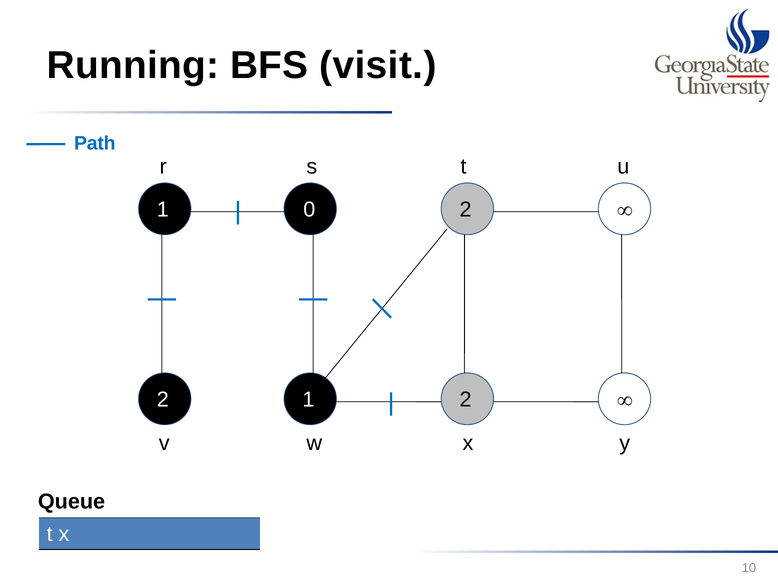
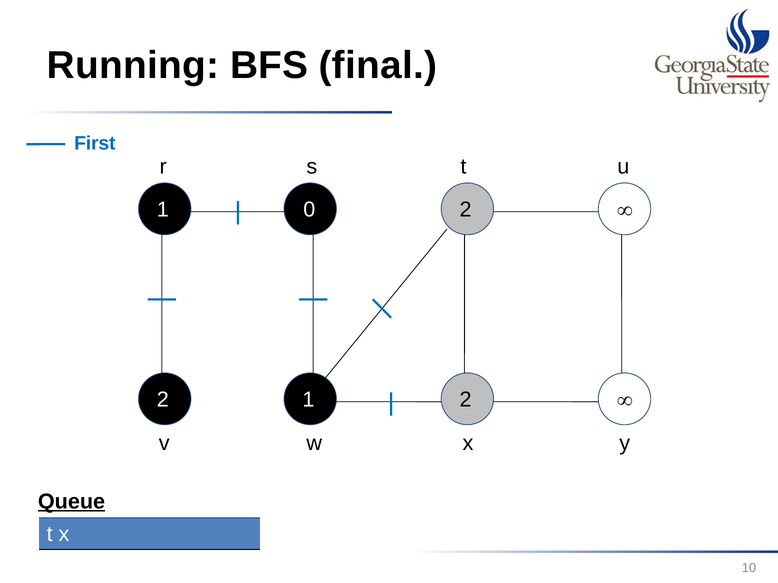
visit: visit -> final
Path: Path -> First
Queue underline: none -> present
